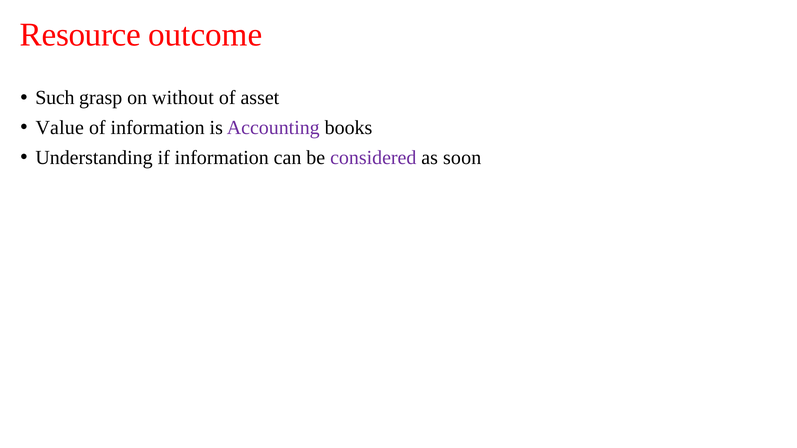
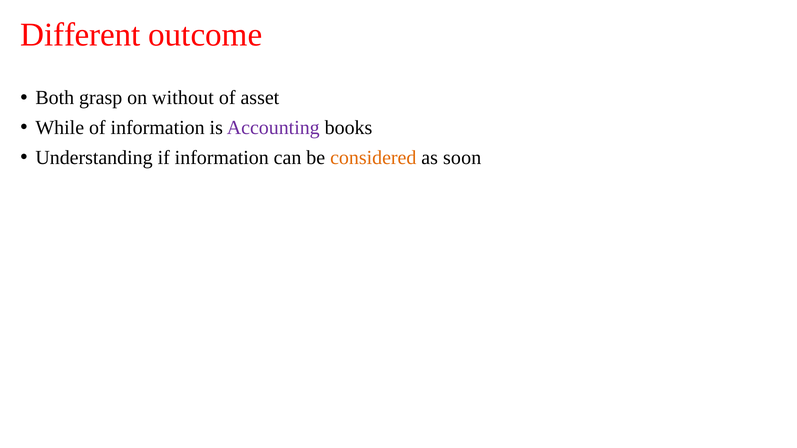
Resource: Resource -> Different
Such: Such -> Both
Value: Value -> While
considered colour: purple -> orange
